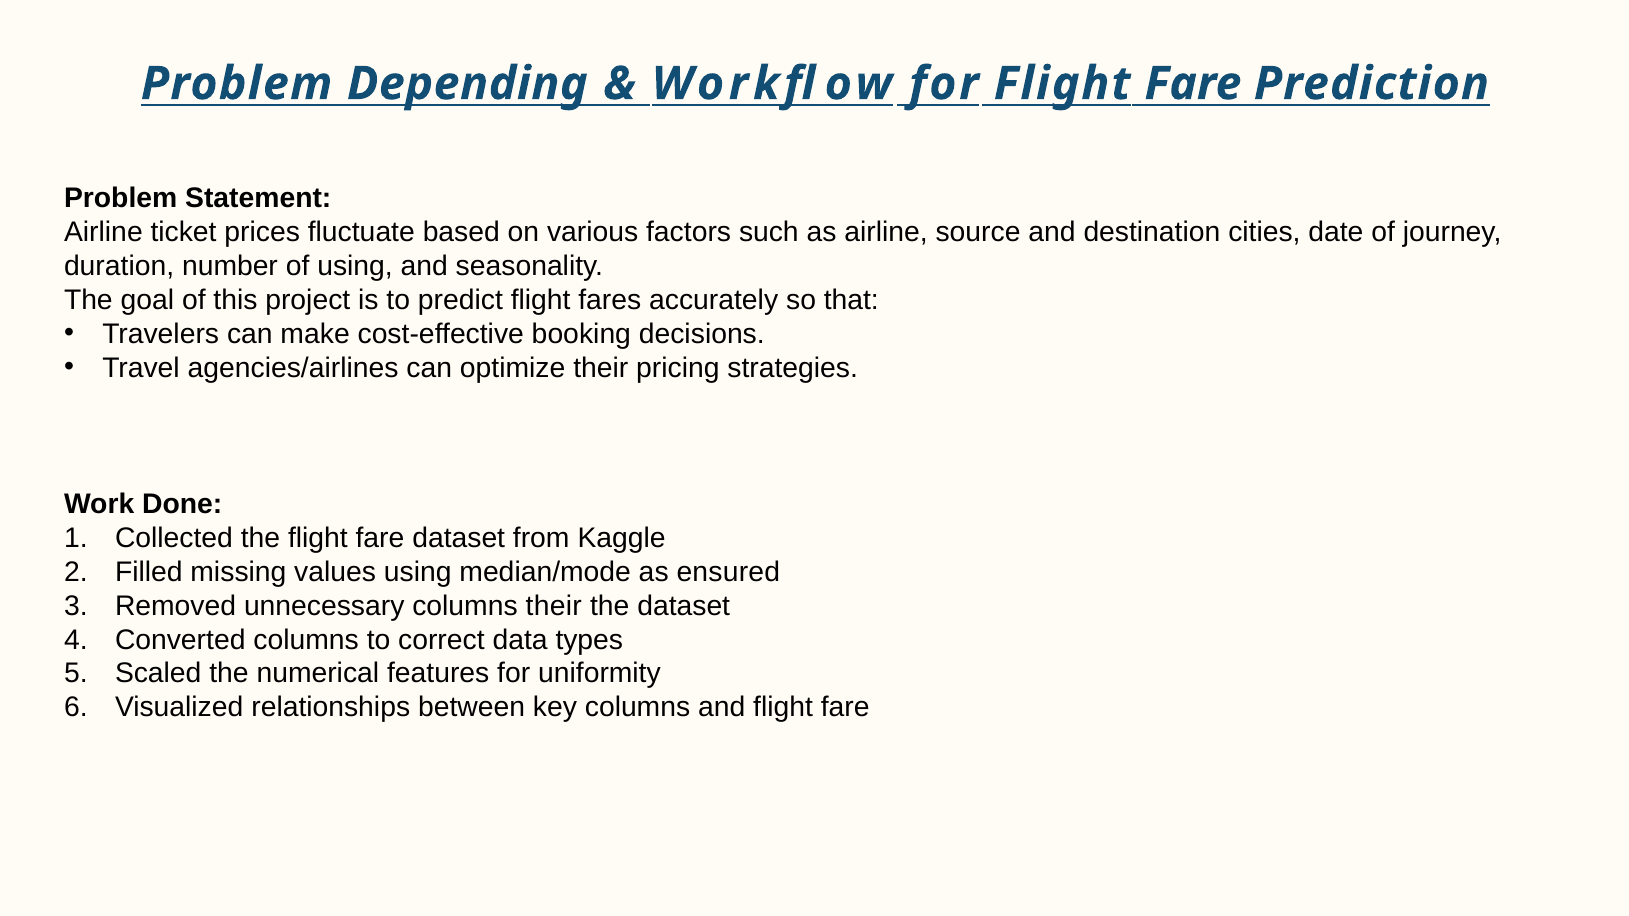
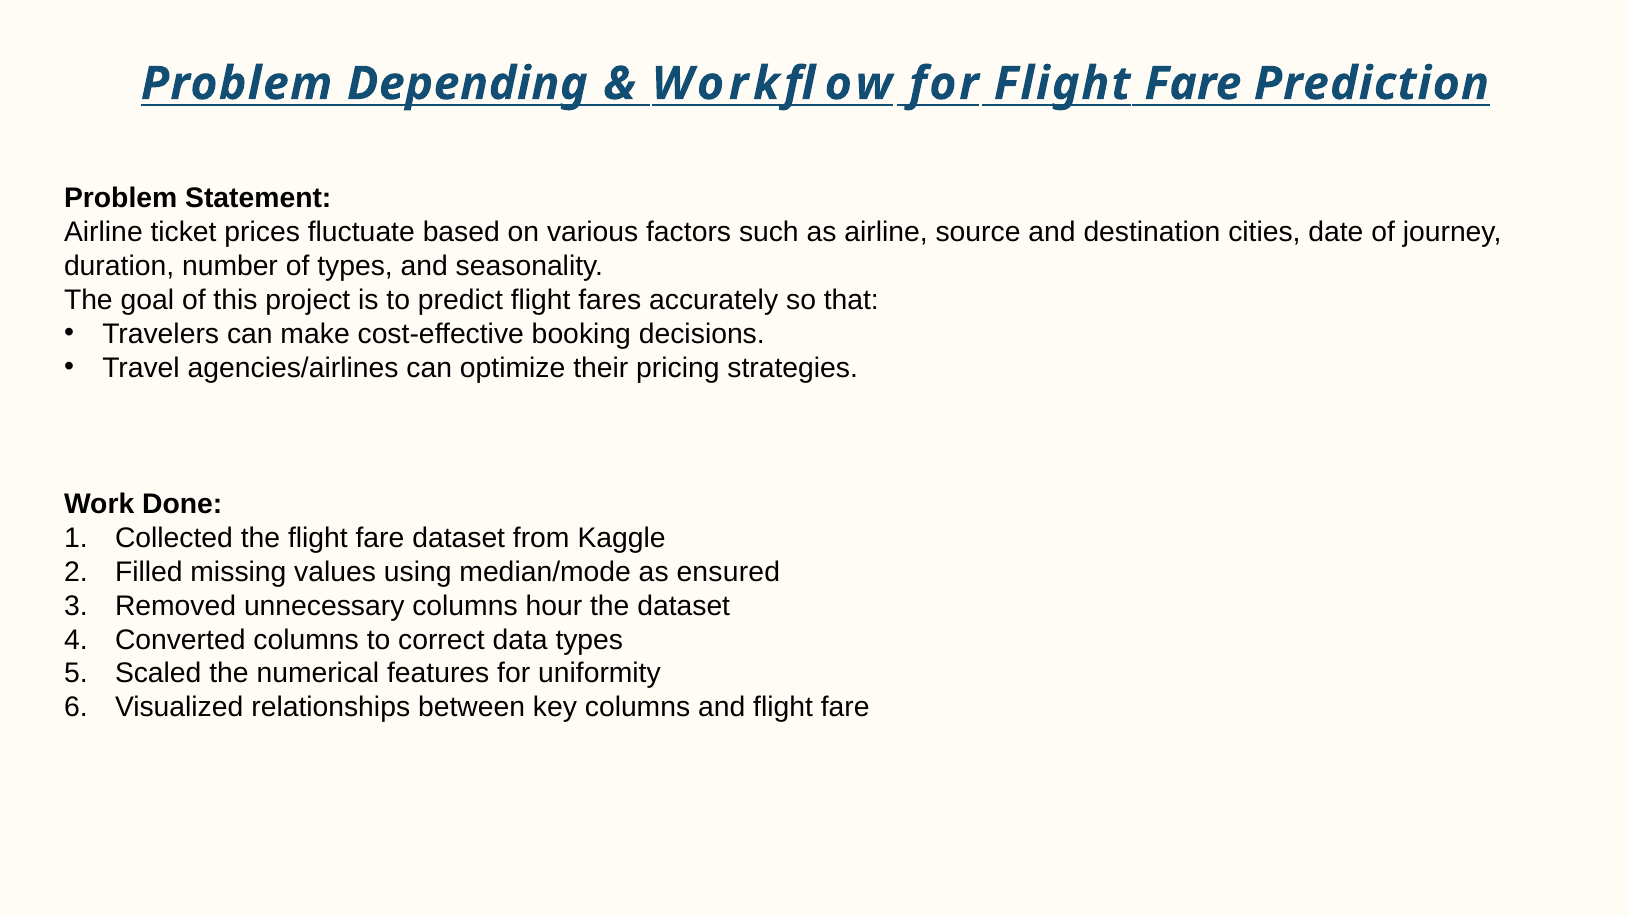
of using: using -> types
columns their: their -> hour
